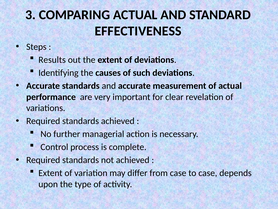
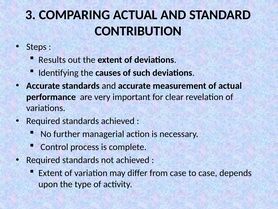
EFFECTIVENESS: EFFECTIVENESS -> CONTRIBUTION
